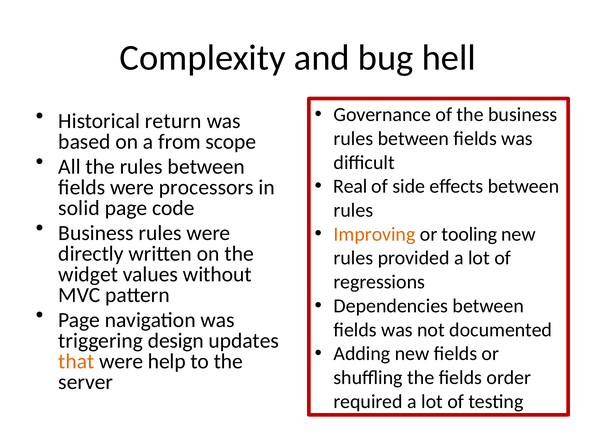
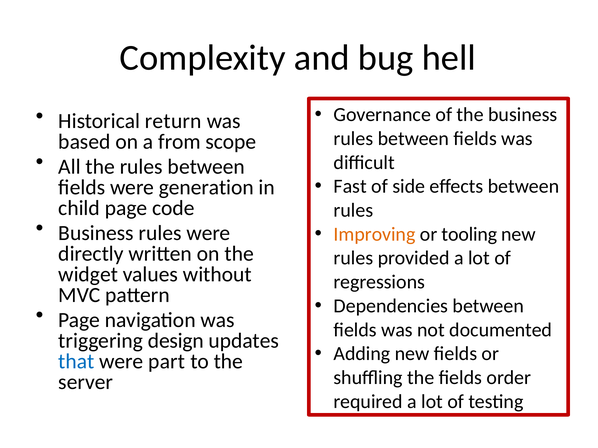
Real: Real -> Fast
processors: processors -> generation
solid: solid -> child
that colour: orange -> blue
help: help -> part
